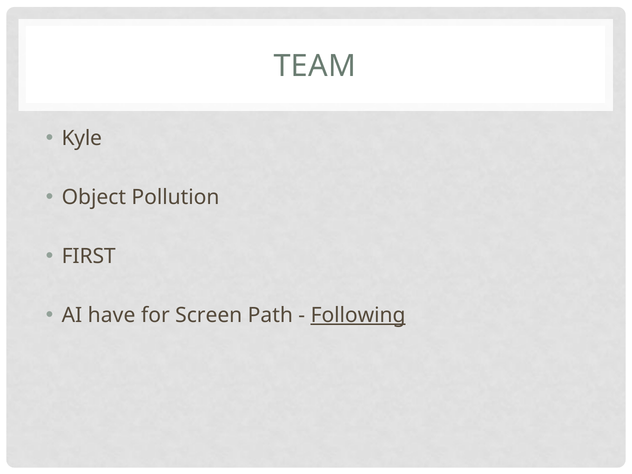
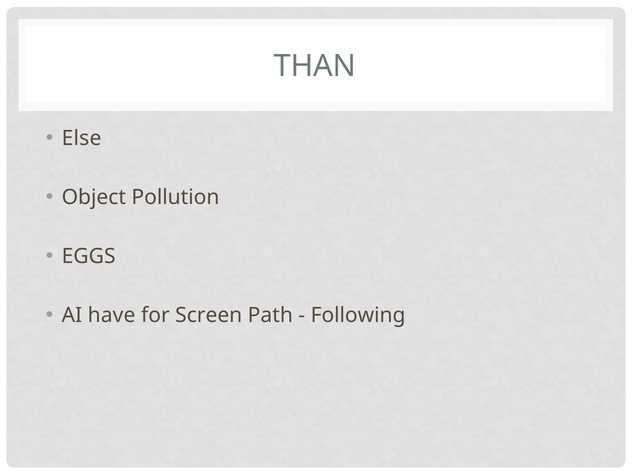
TEAM: TEAM -> THAN
Kyle: Kyle -> Else
FIRST: FIRST -> EGGS
Following underline: present -> none
